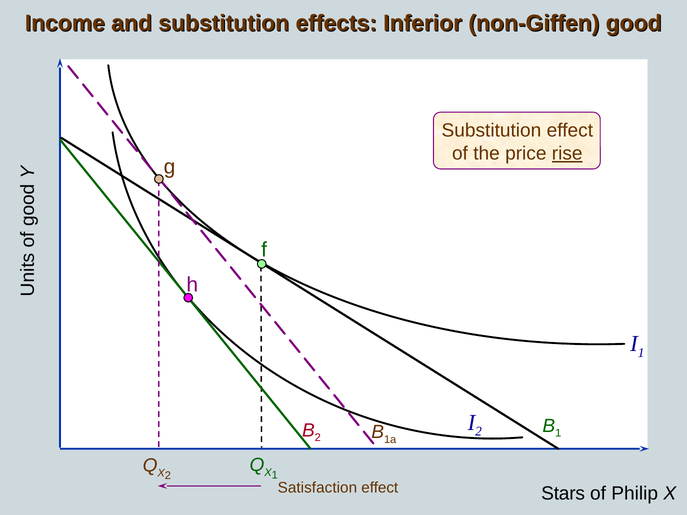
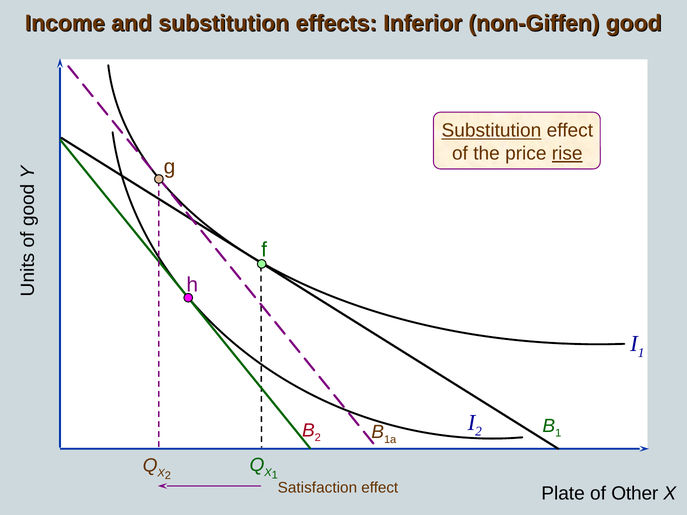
Substitution at (491, 131) underline: none -> present
Stars: Stars -> Plate
Philip: Philip -> Other
